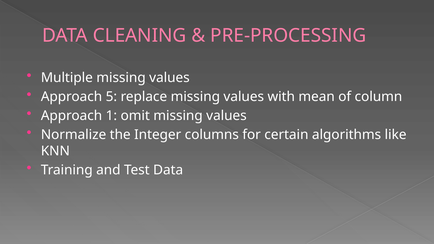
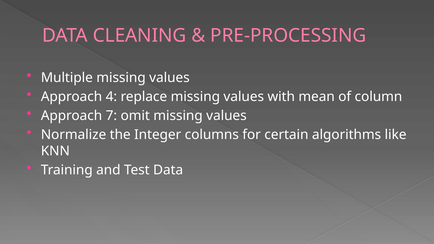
5: 5 -> 4
1: 1 -> 7
